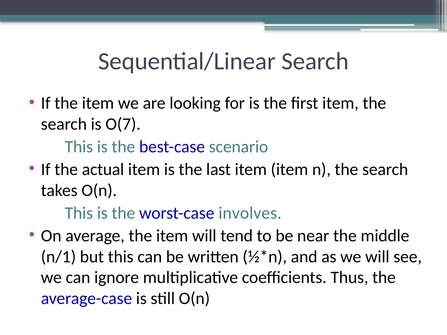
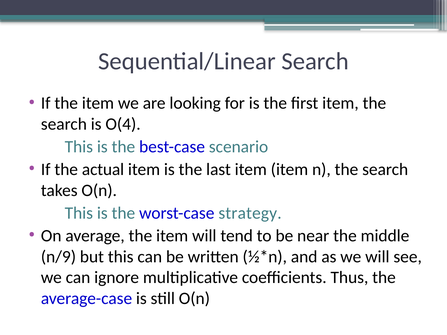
O(7: O(7 -> O(4
involves: involves -> strategy
n/1: n/1 -> n/9
